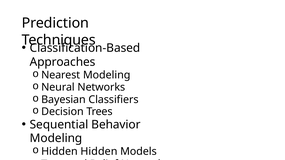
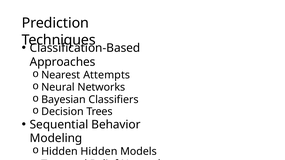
Nearest Modeling: Modeling -> Attempts
